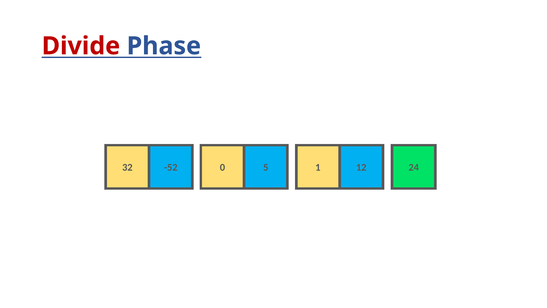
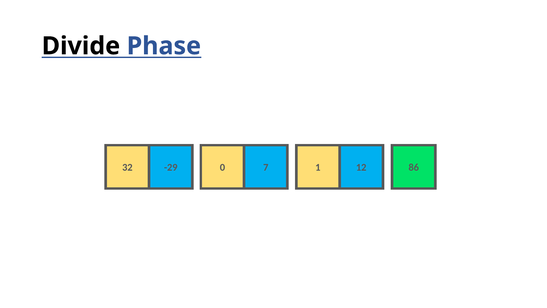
Divide colour: red -> black
-52: -52 -> -29
5: 5 -> 7
24: 24 -> 86
